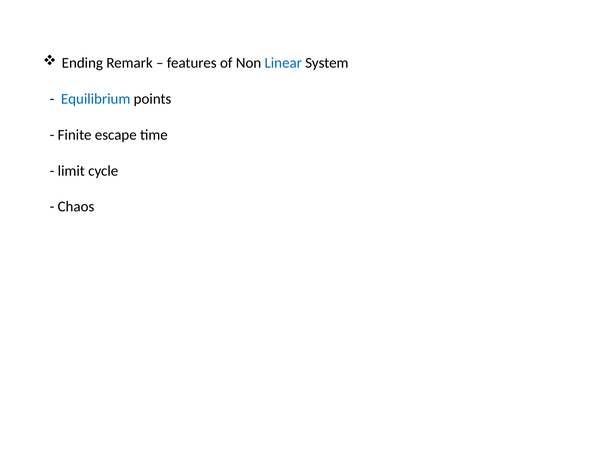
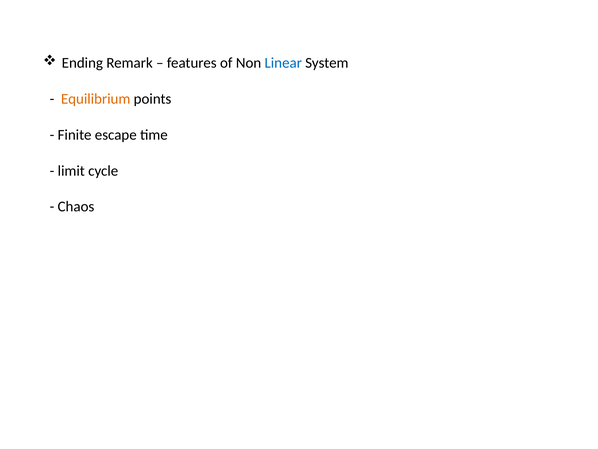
Equilibrium colour: blue -> orange
